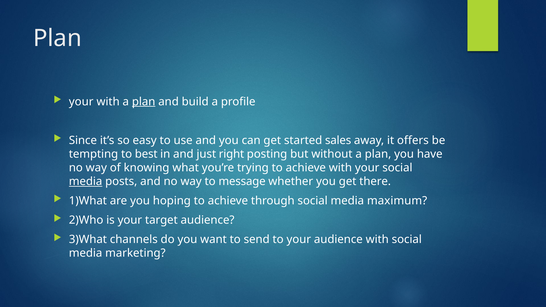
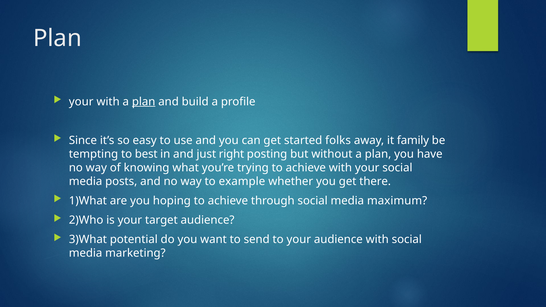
sales: sales -> folks
offers: offers -> family
media at (86, 181) underline: present -> none
message: message -> example
channels: channels -> potential
